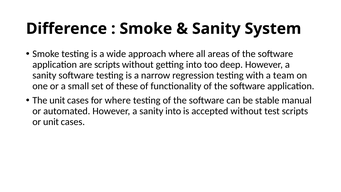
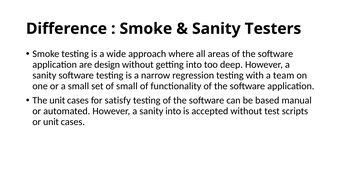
System: System -> Testers
are scripts: scripts -> design
of these: these -> small
for where: where -> satisfy
stable: stable -> based
